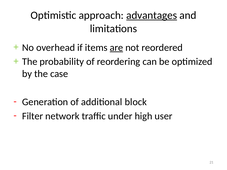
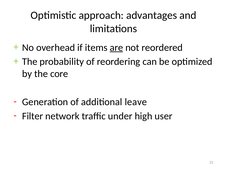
advantages underline: present -> none
case: case -> core
block: block -> leave
